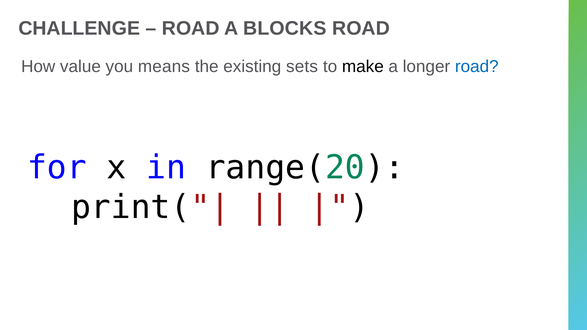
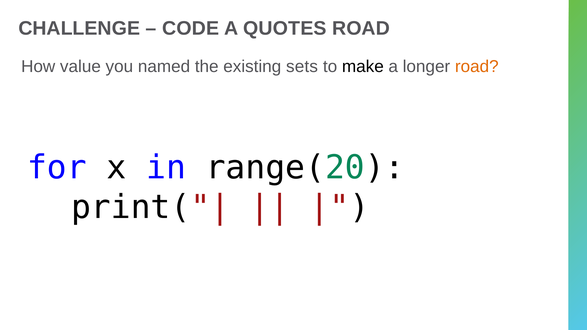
ROAD at (191, 28): ROAD -> CODE
BLOCKS: BLOCKS -> QUOTES
means: means -> named
road at (477, 66) colour: blue -> orange
